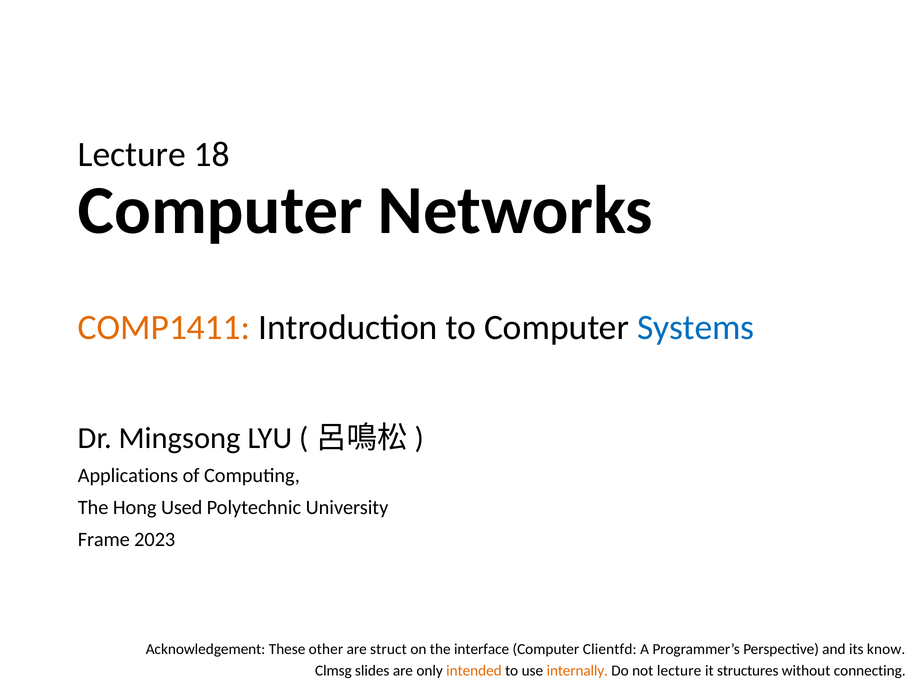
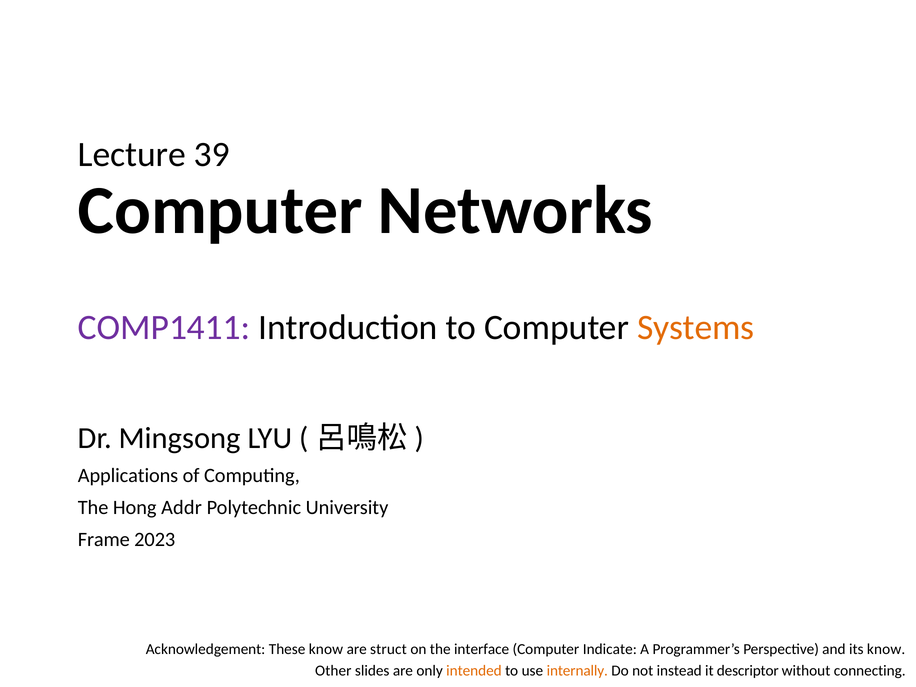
18: 18 -> 39
COMP1411 colour: orange -> purple
Systems colour: blue -> orange
Used: Used -> Addr
These other: other -> know
Clientfd: Clientfd -> Indicate
Clmsg: Clmsg -> Other
not lecture: lecture -> instead
structures: structures -> descriptor
